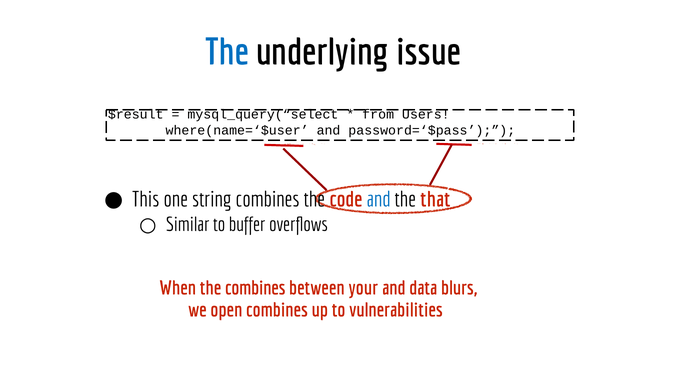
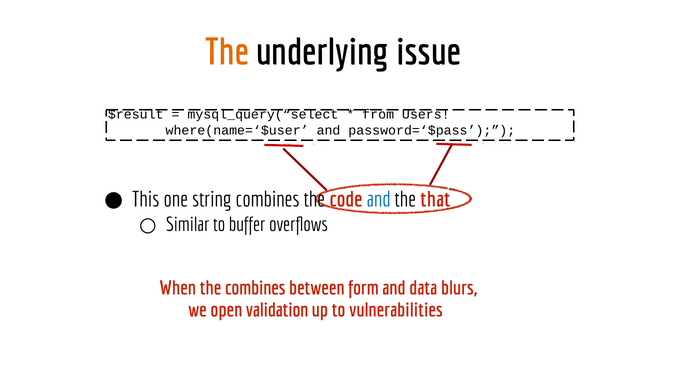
The at (227, 52) colour: blue -> orange
your: your -> form
open combines: combines -> validation
